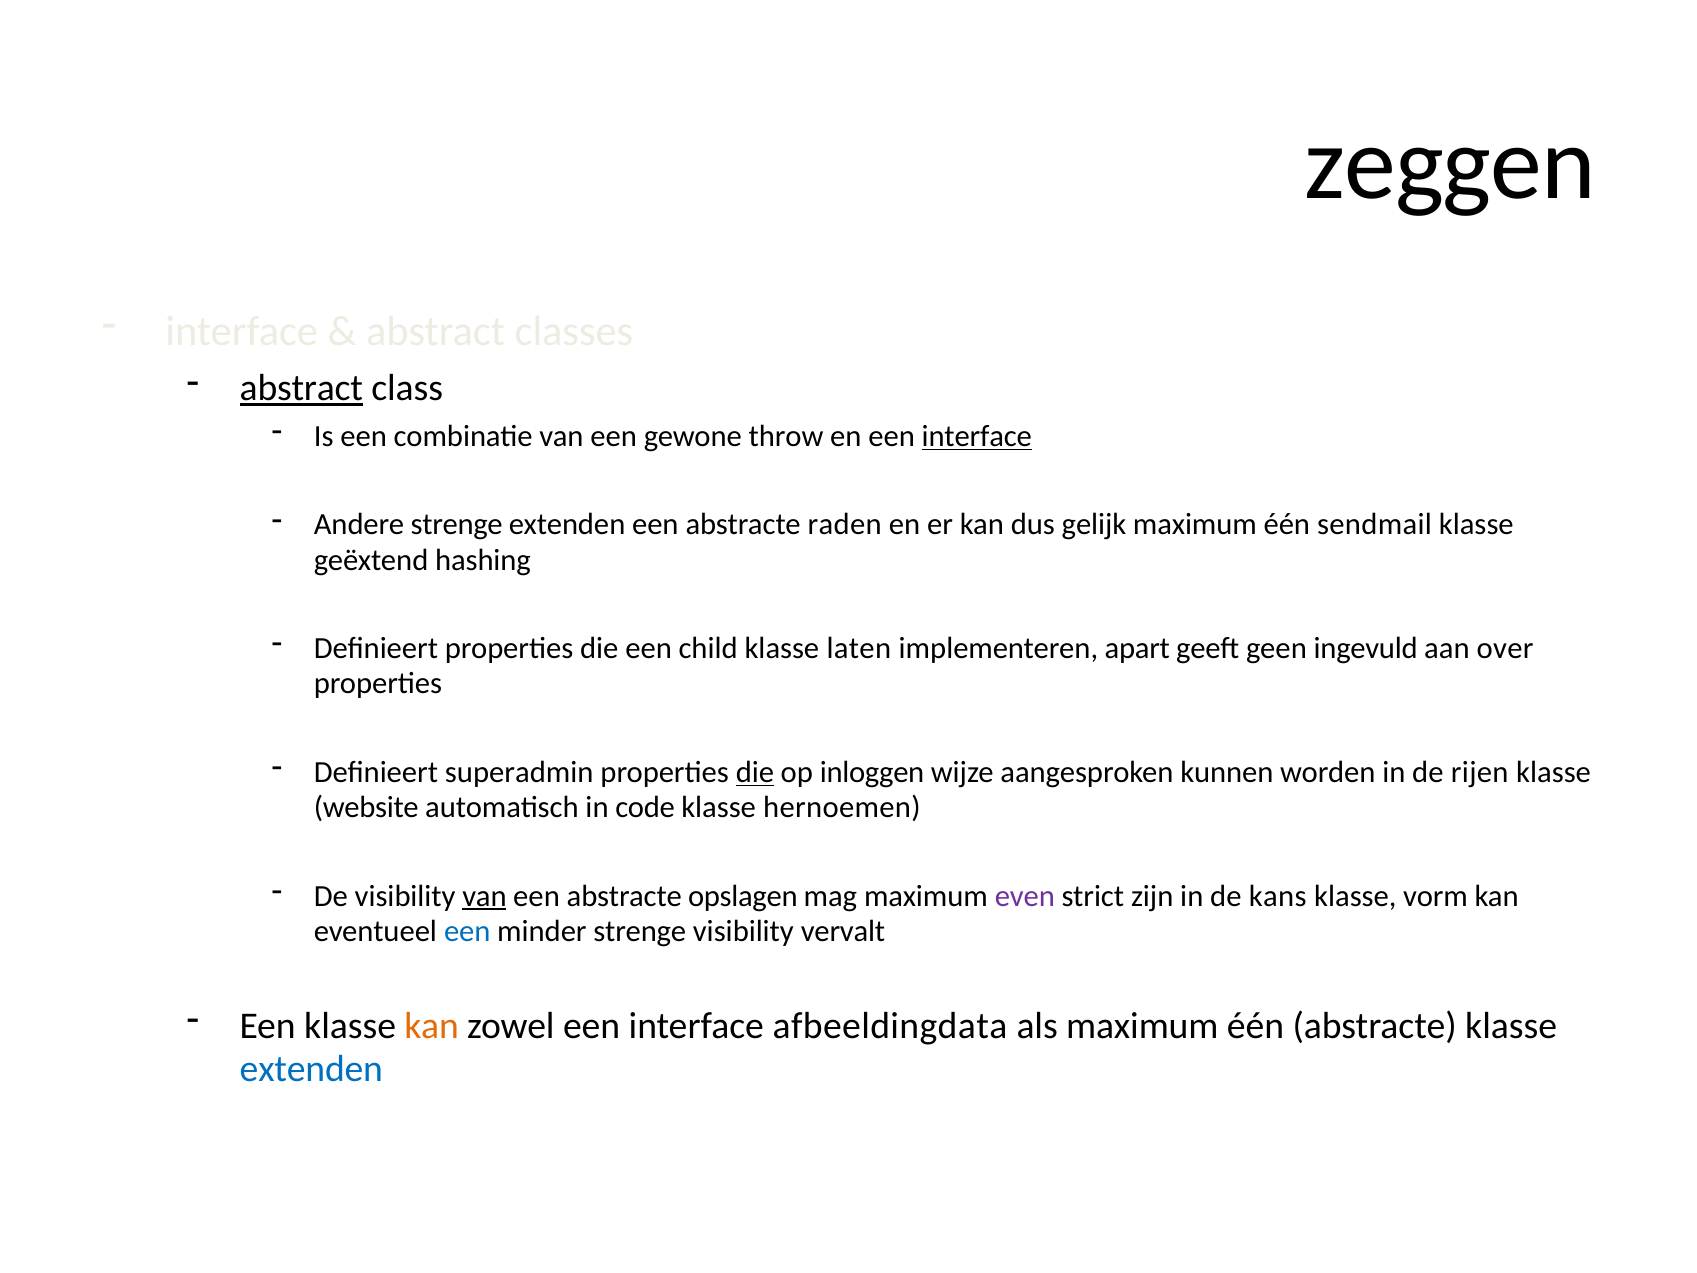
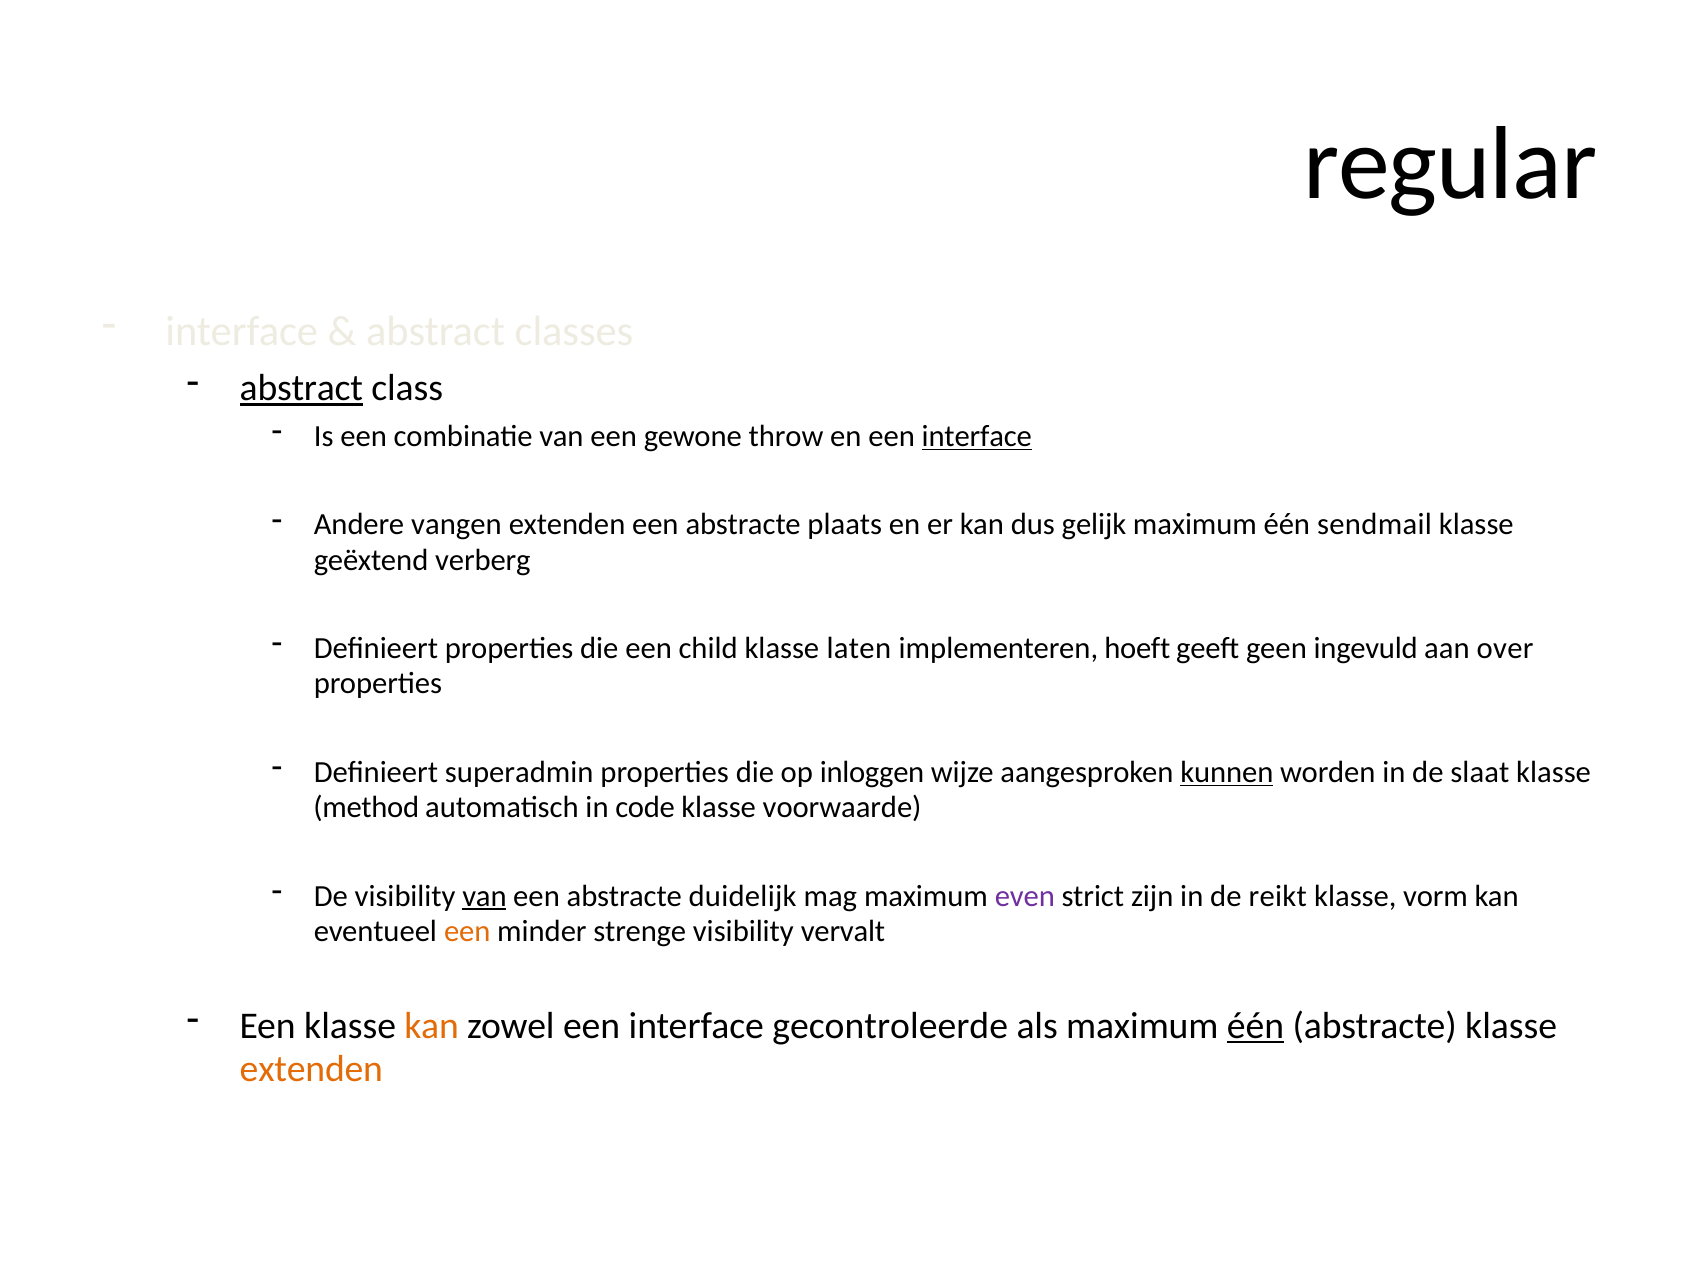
zeggen: zeggen -> regular
Andere strenge: strenge -> vangen
raden: raden -> plaats
hashing: hashing -> verberg
apart: apart -> hoeft
die at (755, 772) underline: present -> none
kunnen underline: none -> present
rijen: rijen -> slaat
website: website -> method
hernoemen: hernoemen -> voorwaarde
opslagen: opslagen -> duidelijk
kans: kans -> reikt
een at (467, 931) colour: blue -> orange
afbeeldingdata: afbeeldingdata -> gecontroleerde
één at (1256, 1026) underline: none -> present
extenden at (311, 1069) colour: blue -> orange
